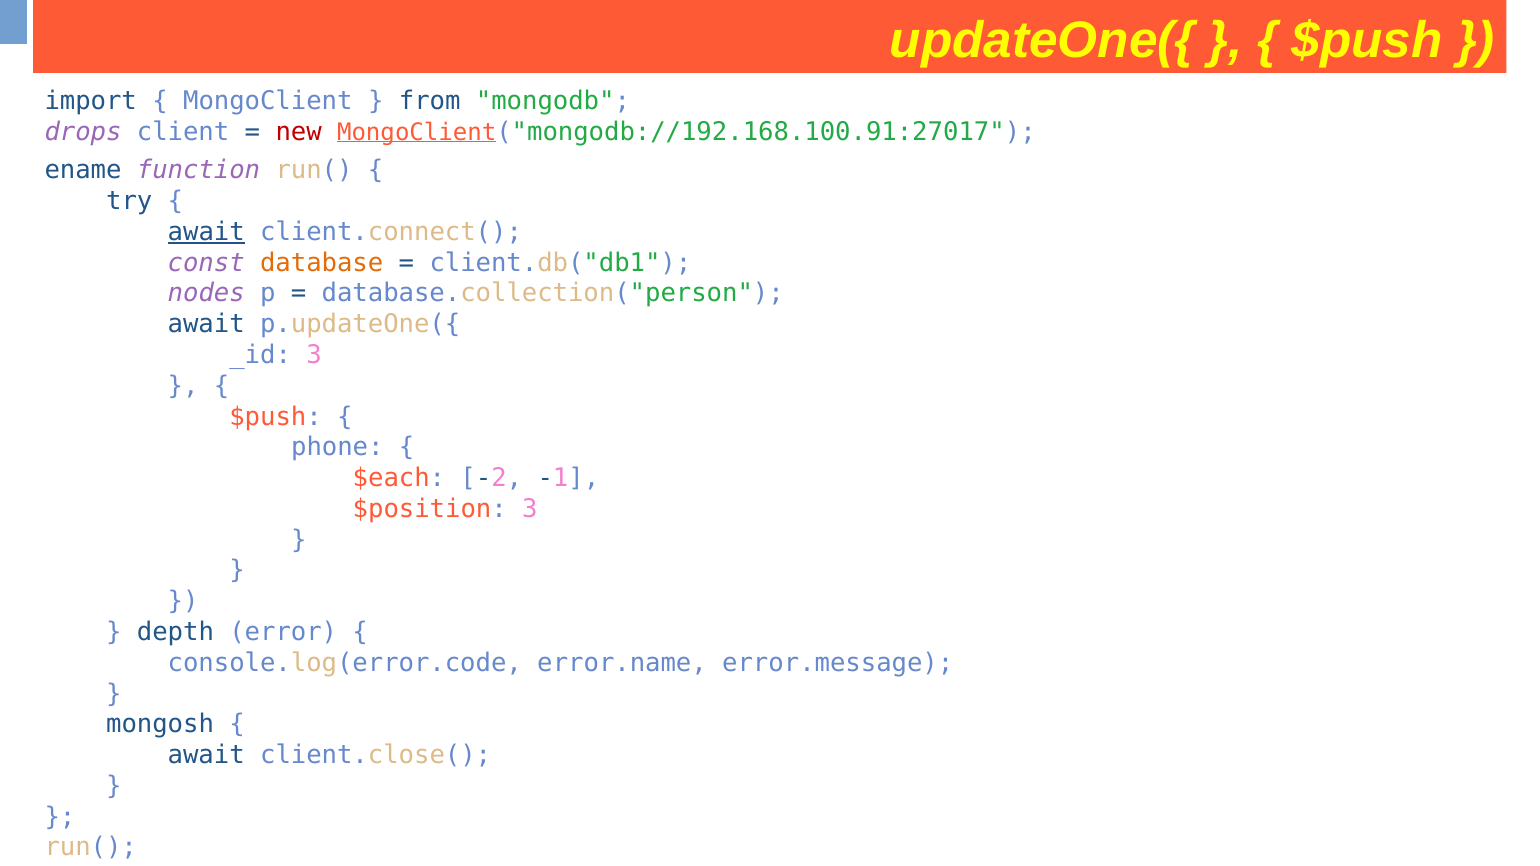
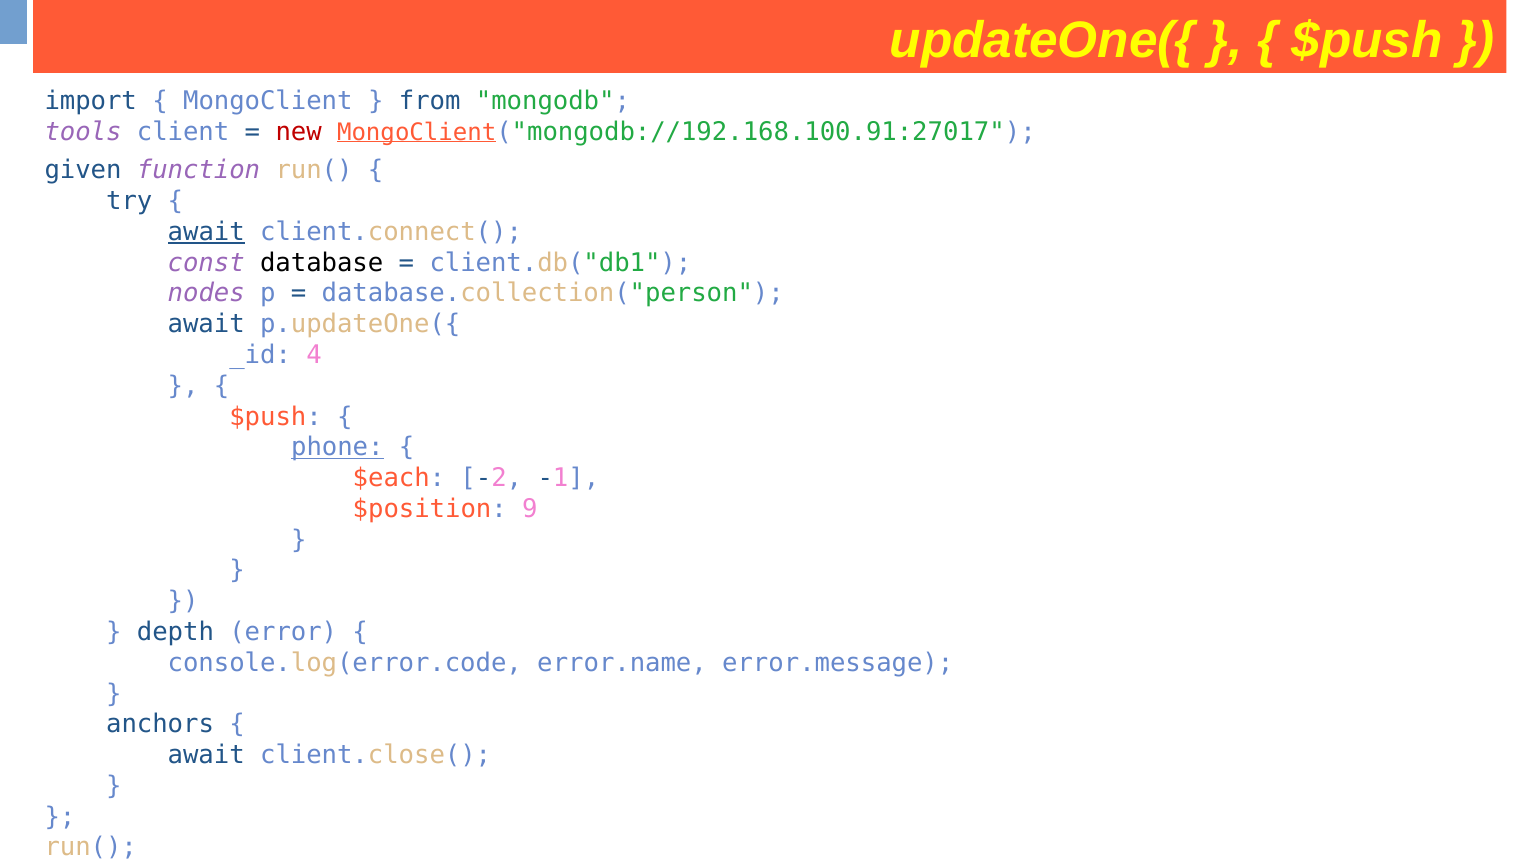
drops: drops -> tools
ename: ename -> given
database colour: orange -> black
_id 3: 3 -> 4
phone underline: none -> present
$position 3: 3 -> 9
mongosh: mongosh -> anchors
